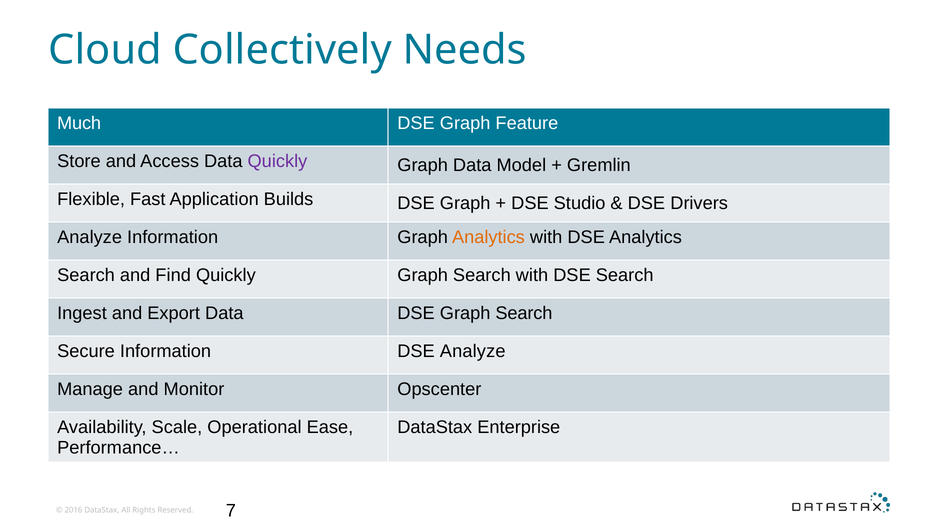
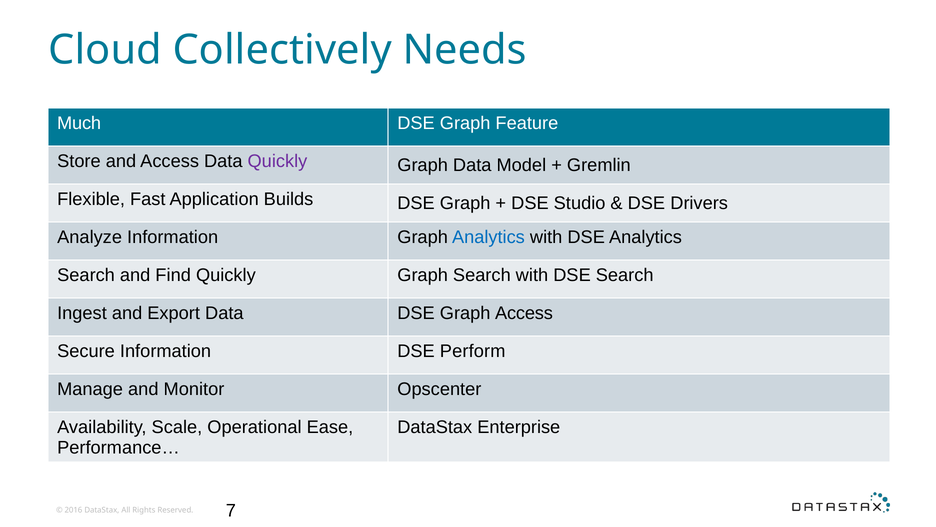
Analytics at (488, 237) colour: orange -> blue
DSE Graph Search: Search -> Access
DSE Analyze: Analyze -> Perform
